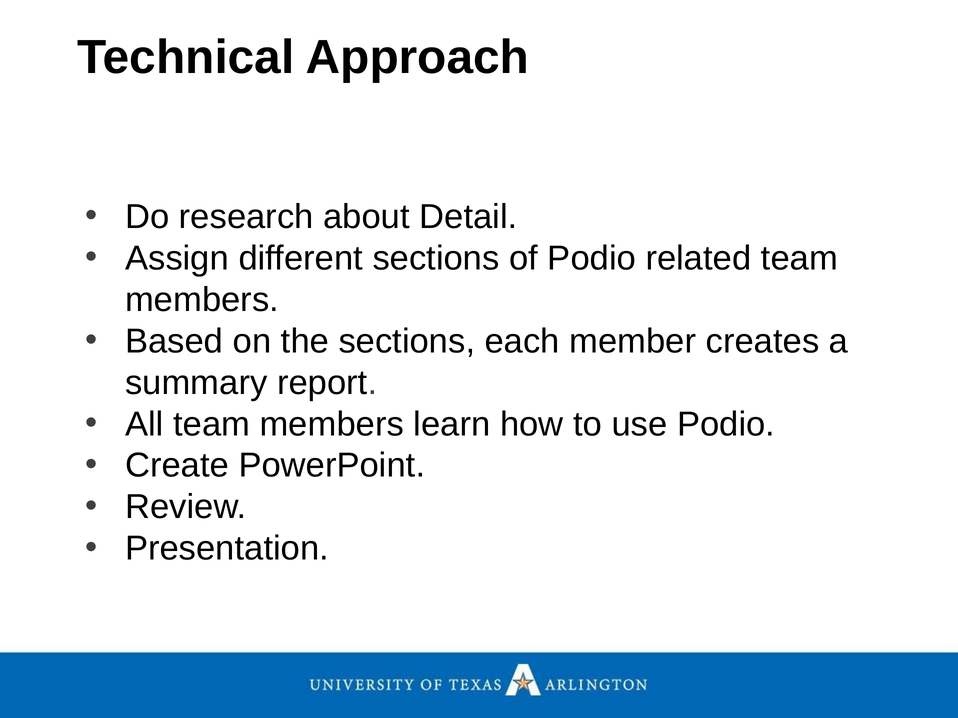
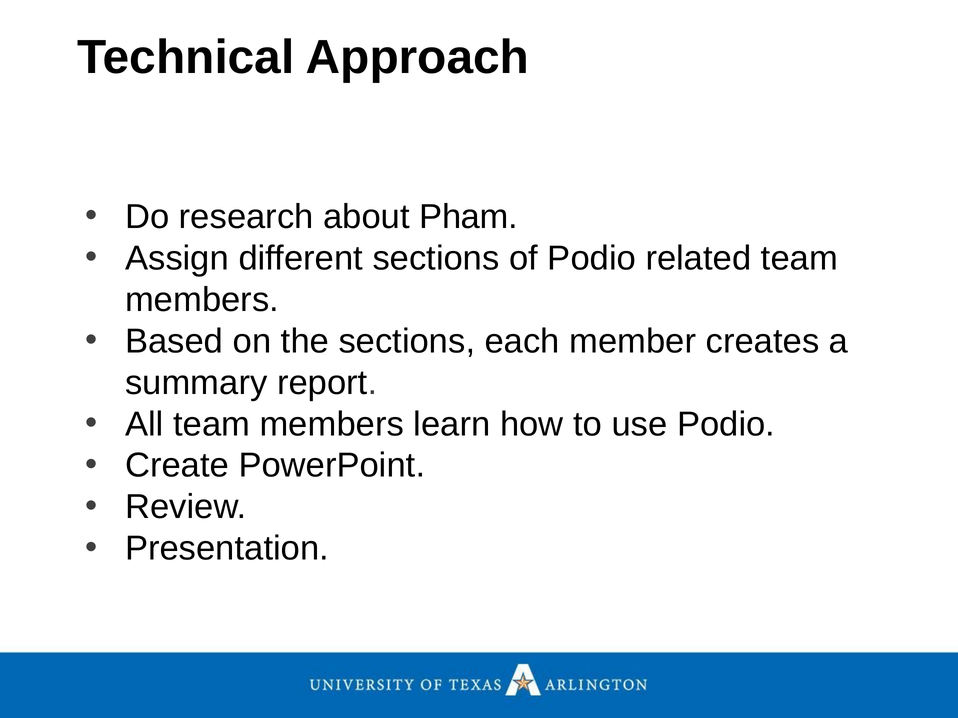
Detail: Detail -> Pham
